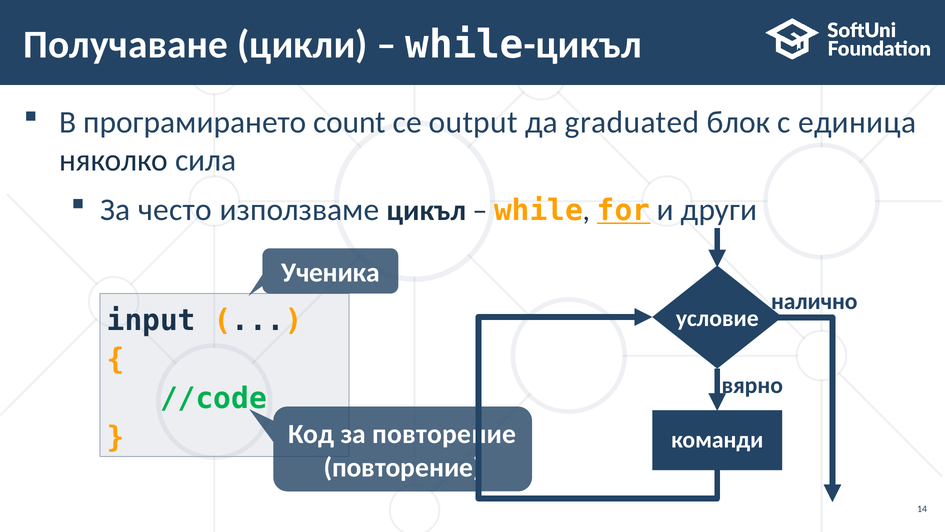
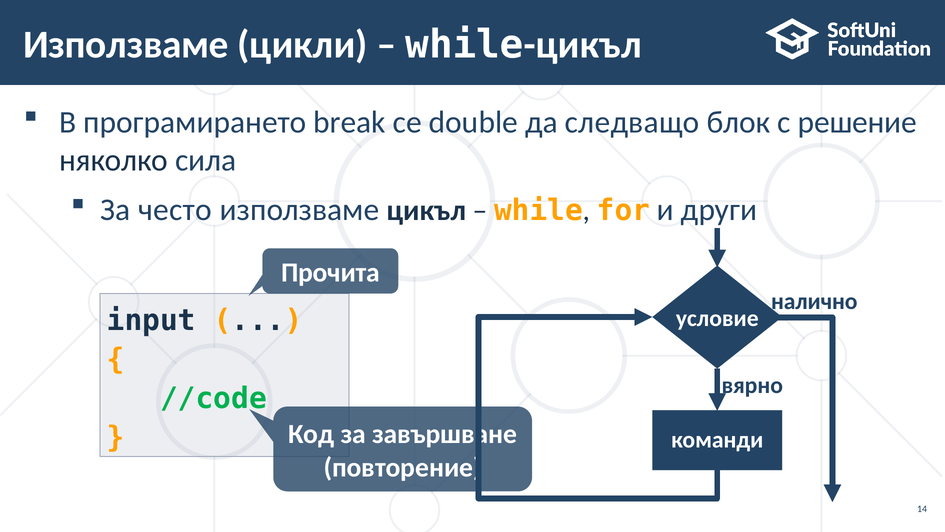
Получаване at (126, 45): Получаване -> Използваме
count: count -> break
output: output -> double
graduated: graduated -> следващо
единица: единица -> решение
for underline: present -> none
Ученика: Ученика -> Прочита
за повторение: повторение -> завършване
